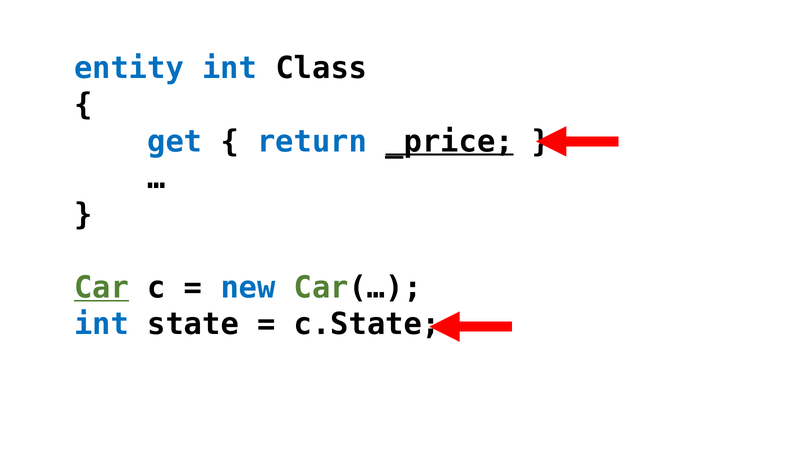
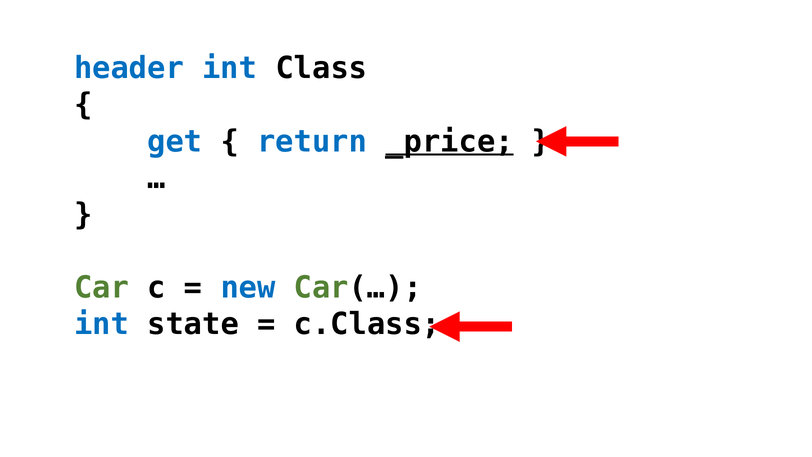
entity: entity -> header
Car underline: present -> none
c.State: c.State -> c.Class
